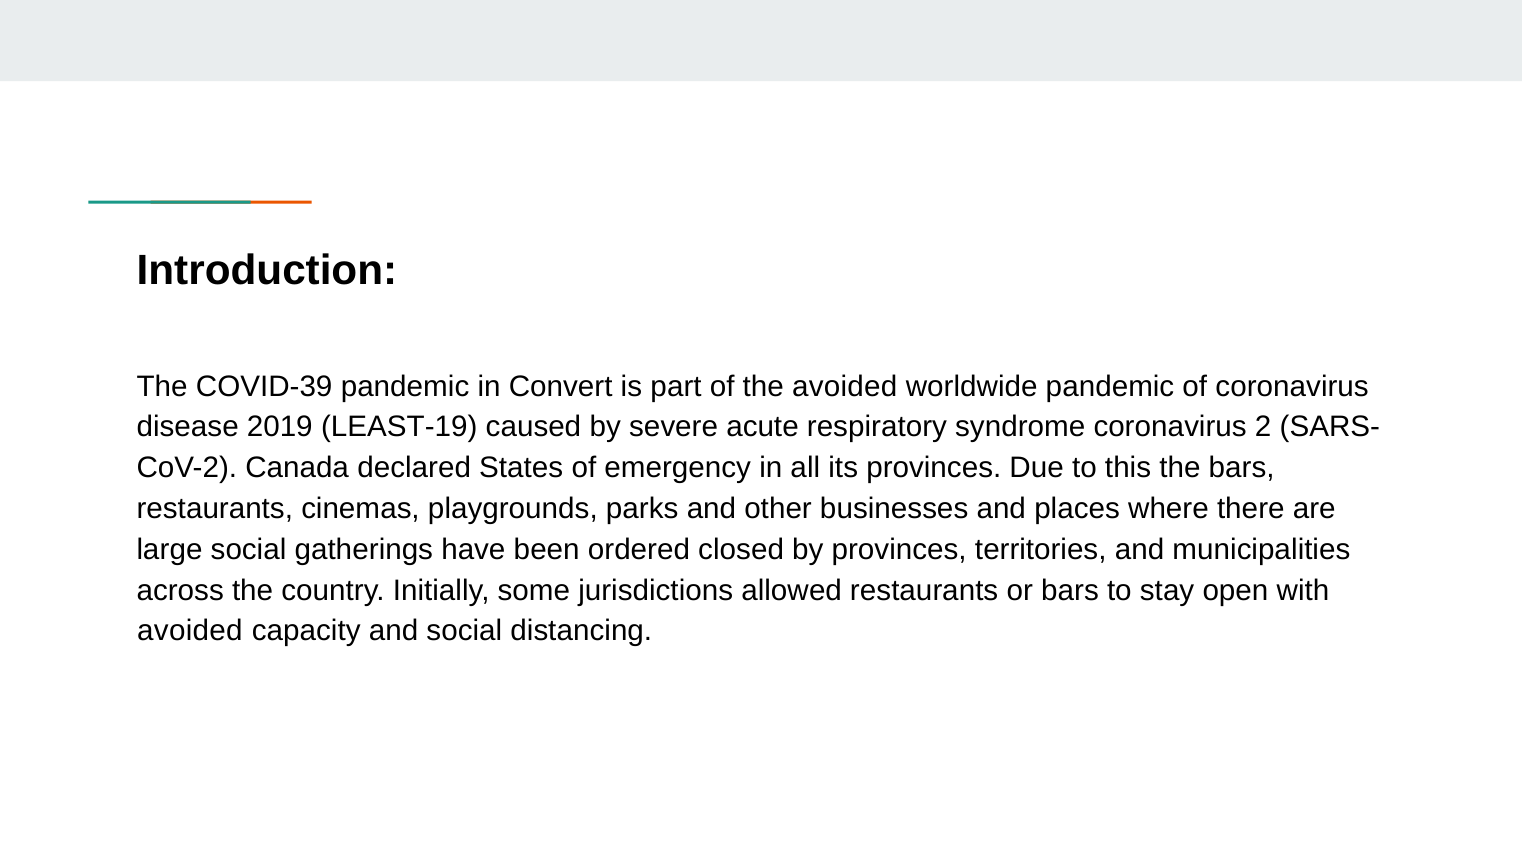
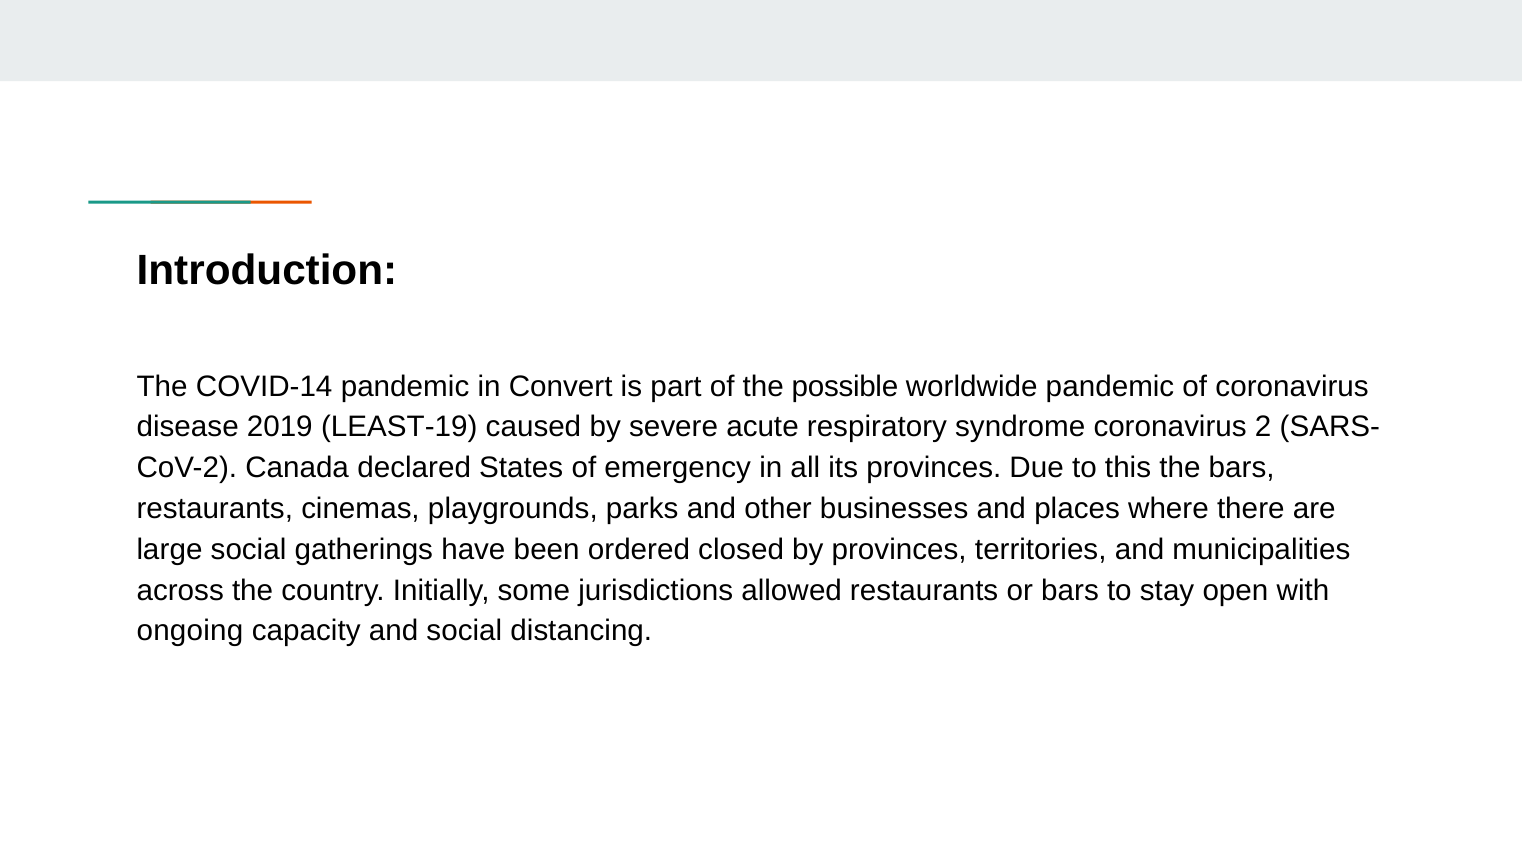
COVID-39: COVID-39 -> COVID-14
the avoided: avoided -> possible
avoided at (190, 631): avoided -> ongoing
